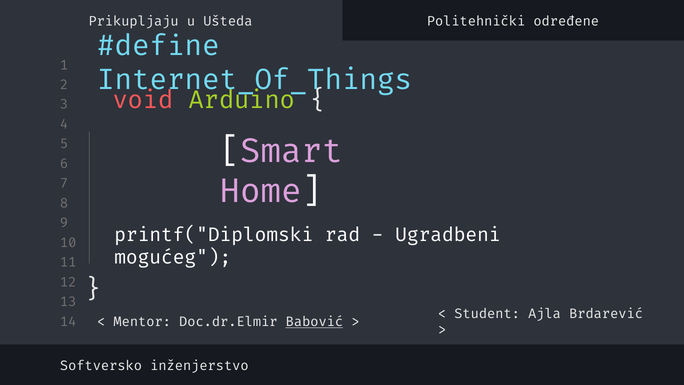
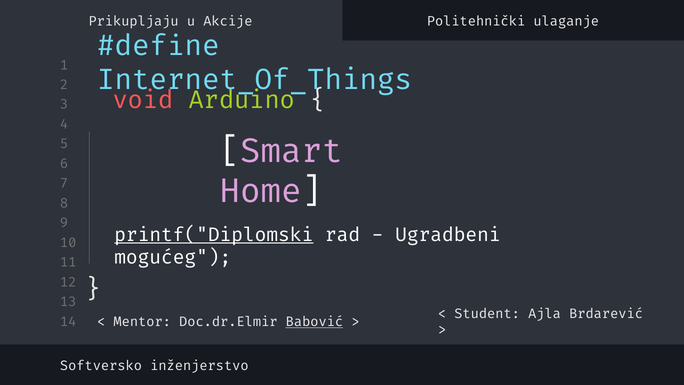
Ušteda: Ušteda -> Akcije
određene: određene -> ulaganje
printf("Diplomski underline: none -> present
